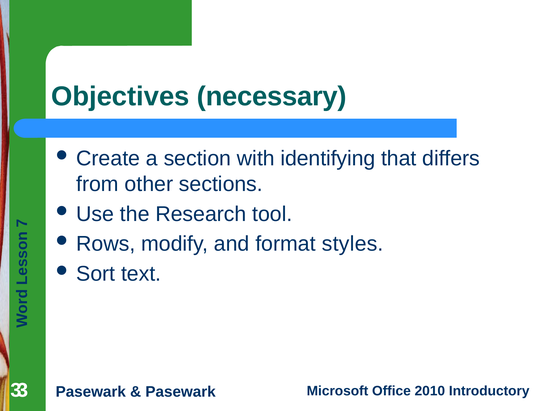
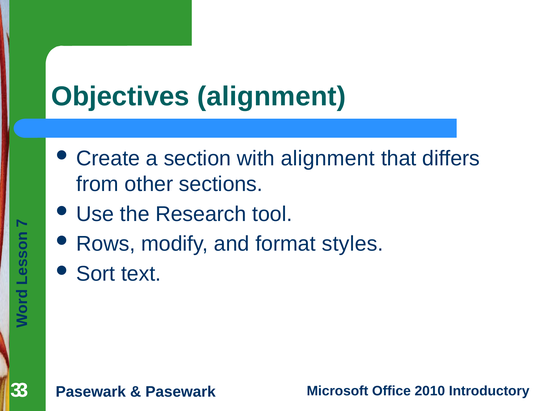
Objectives necessary: necessary -> alignment
with identifying: identifying -> alignment
